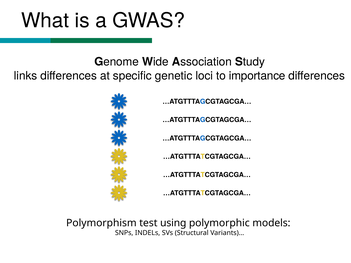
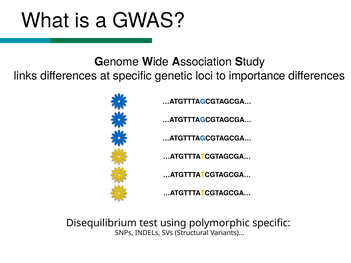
Polymorphism: Polymorphism -> Disequilibrium
polymorphic models: models -> specific
